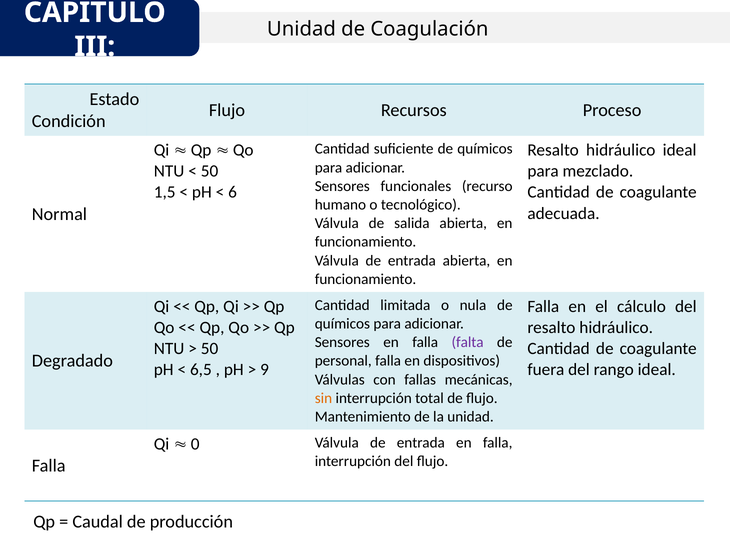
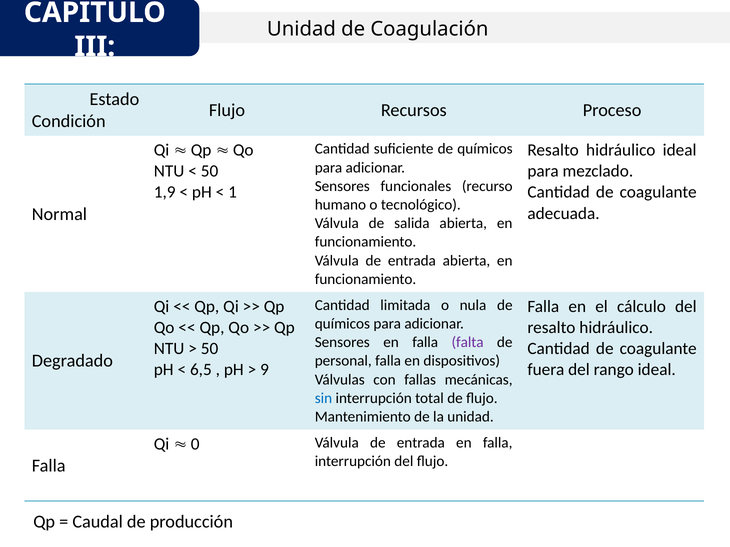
1,5: 1,5 -> 1,9
6: 6 -> 1
sin colour: orange -> blue
